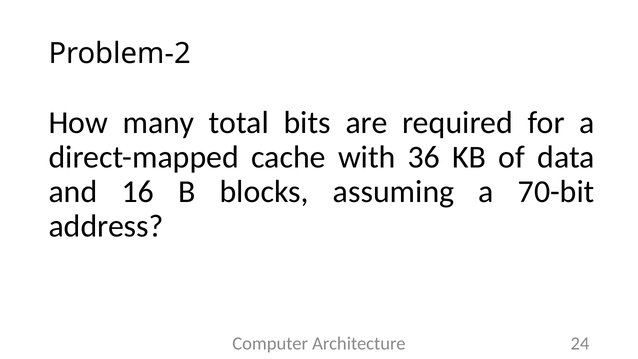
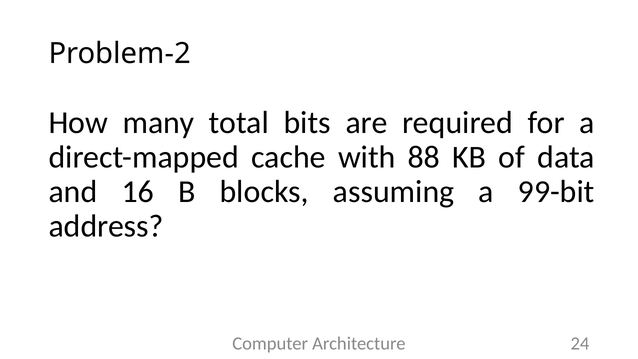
36: 36 -> 88
70-bit: 70-bit -> 99-bit
